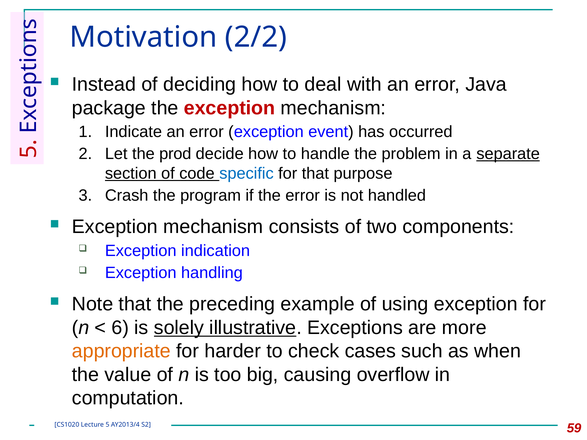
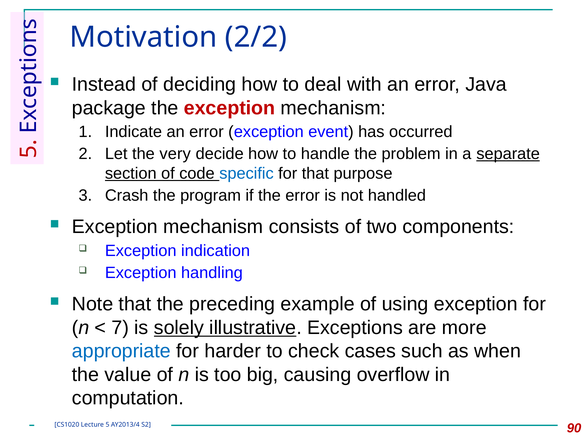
prod: prod -> very
6: 6 -> 7
appropriate colour: orange -> blue
59: 59 -> 90
